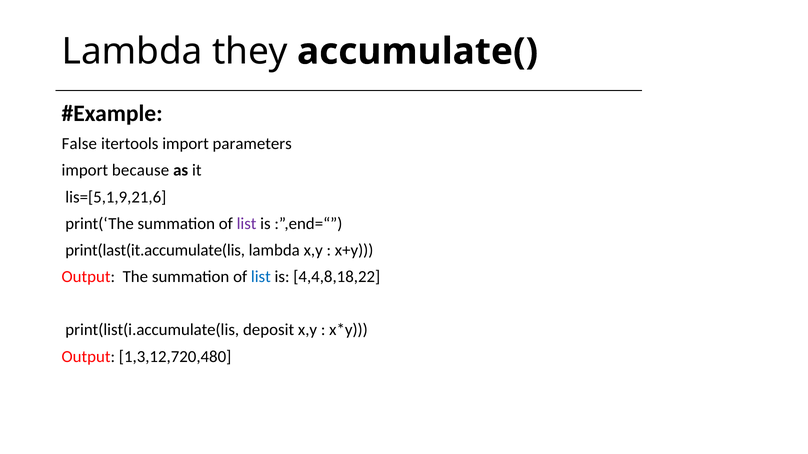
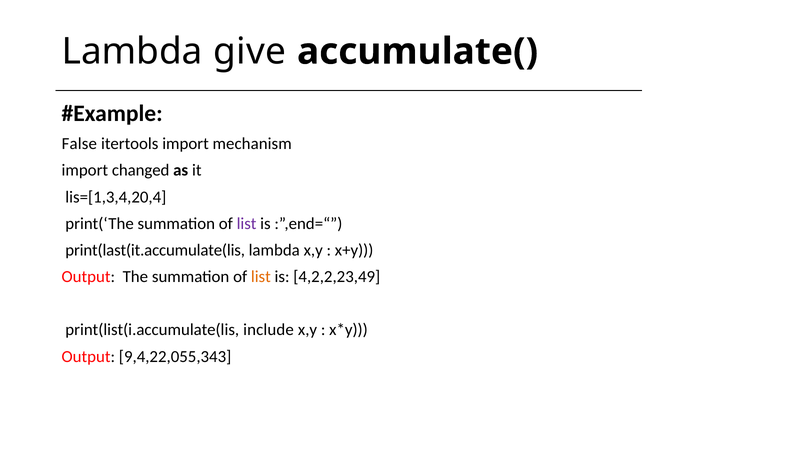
they: they -> give
parameters: parameters -> mechanism
because: because -> changed
lis=[5,1,9,21,6: lis=[5,1,9,21,6 -> lis=[1,3,4,20,4
list at (261, 277) colour: blue -> orange
4,4,8,18,22: 4,4,8,18,22 -> 4,2,2,23,49
deposit: deposit -> include
1,3,12,720,480: 1,3,12,720,480 -> 9,4,22,055,343
